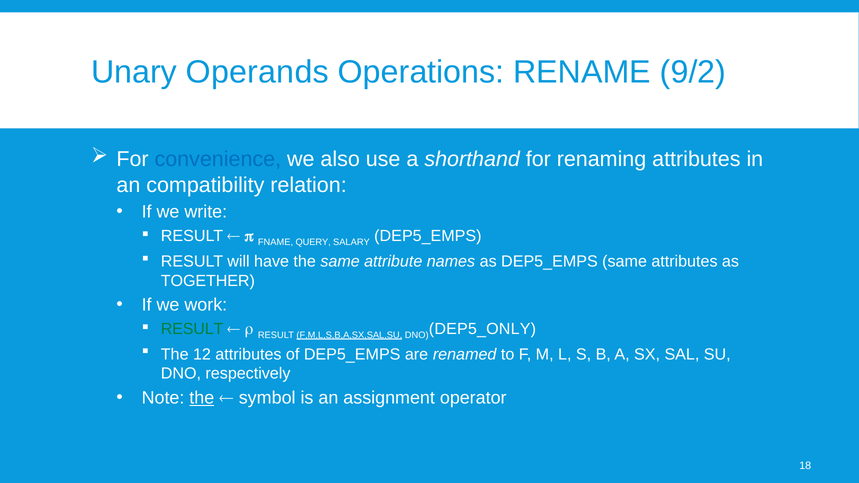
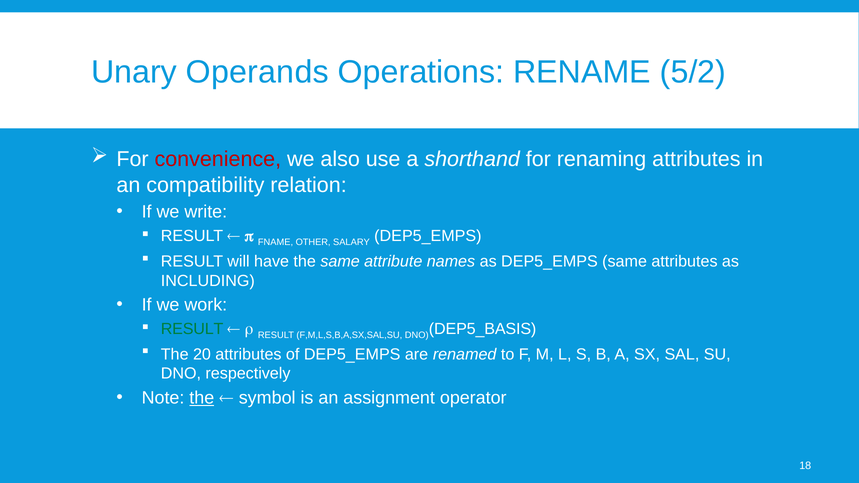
9/2: 9/2 -> 5/2
convenience colour: blue -> red
QUERY: QUERY -> OTHER
TOGETHER: TOGETHER -> INCLUDING
F,M,L,S,B,A,SX,SAL,SU underline: present -> none
DEP5_ONLY: DEP5_ONLY -> DEP5_BASIS
12: 12 -> 20
